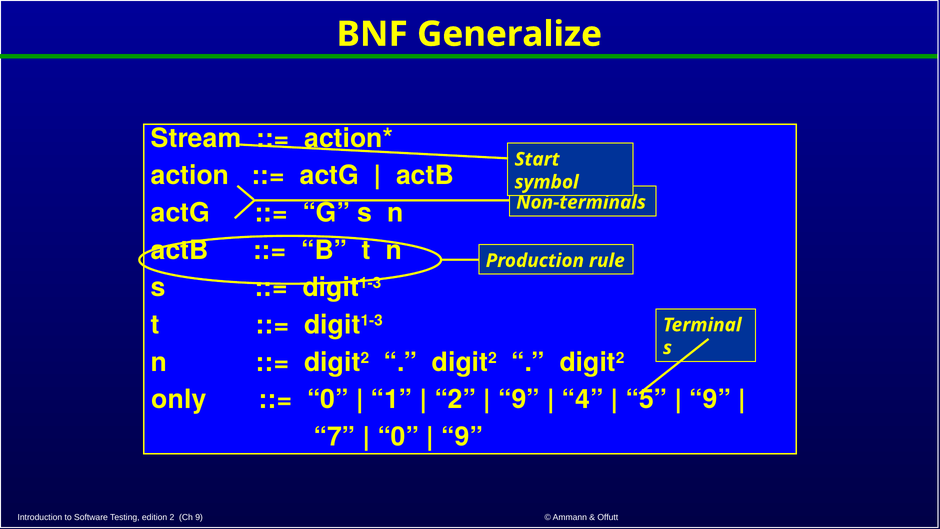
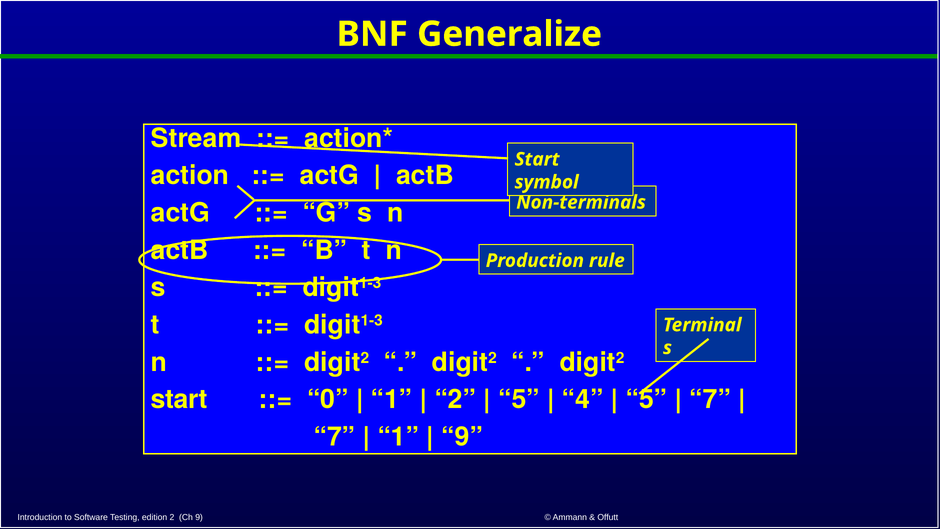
only at (179, 399): only -> start
9 at (519, 399): 9 -> 5
9 at (710, 399): 9 -> 7
0 at (398, 437): 0 -> 1
